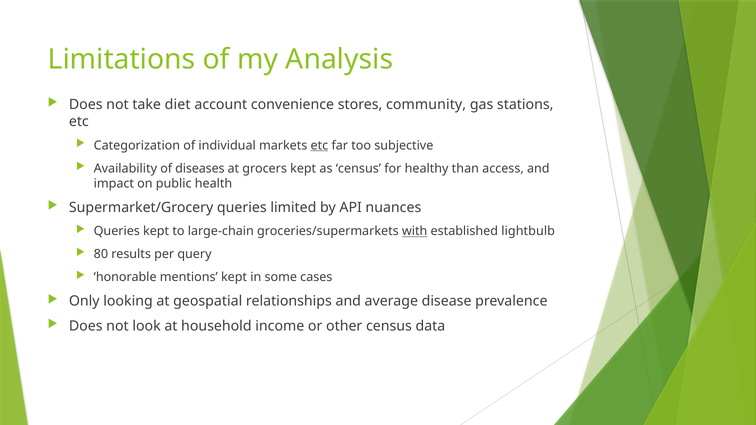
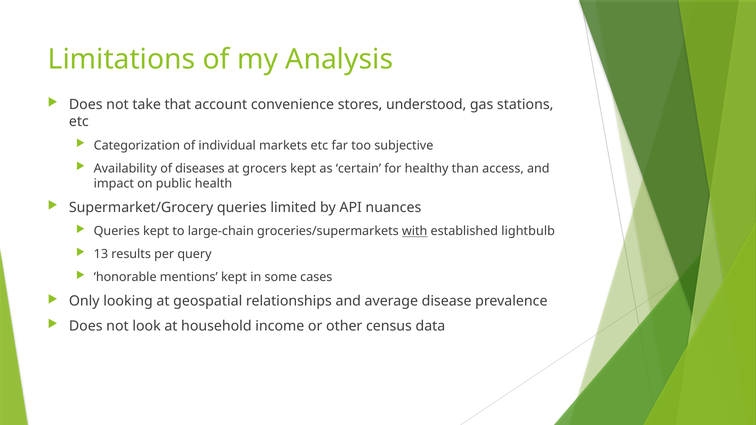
diet: diet -> that
community: community -> understood
etc at (319, 145) underline: present -> none
as census: census -> certain
80: 80 -> 13
